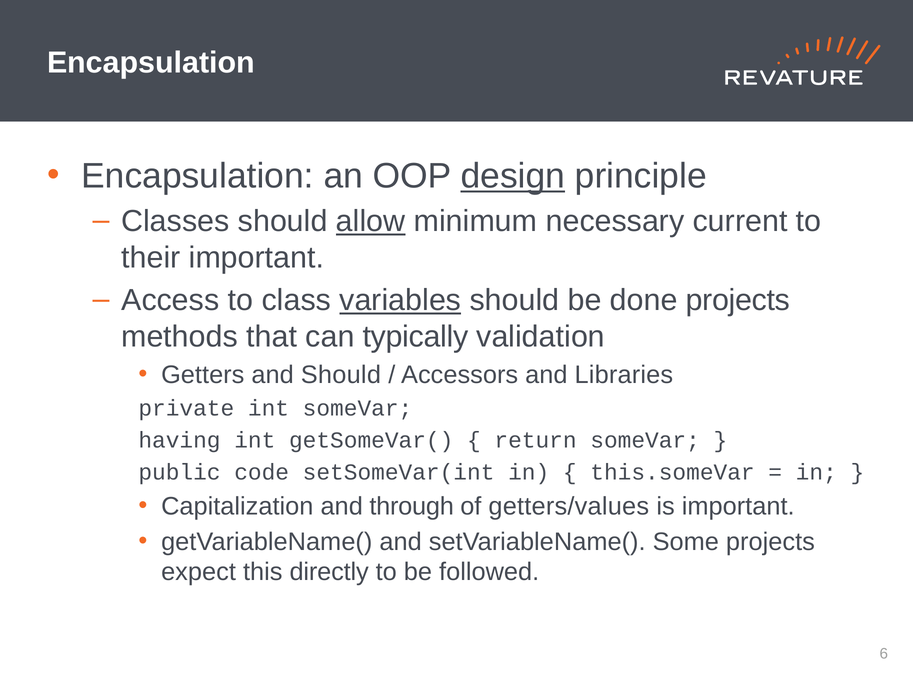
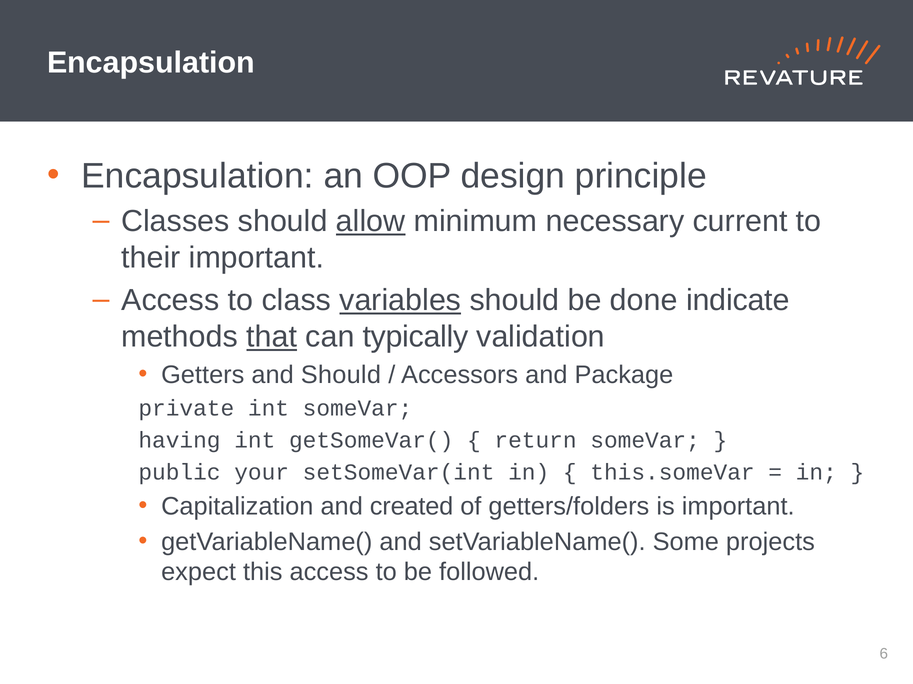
design underline: present -> none
done projects: projects -> indicate
that underline: none -> present
Libraries: Libraries -> Package
code: code -> your
through: through -> created
getters/values: getters/values -> getters/folders
this directly: directly -> access
